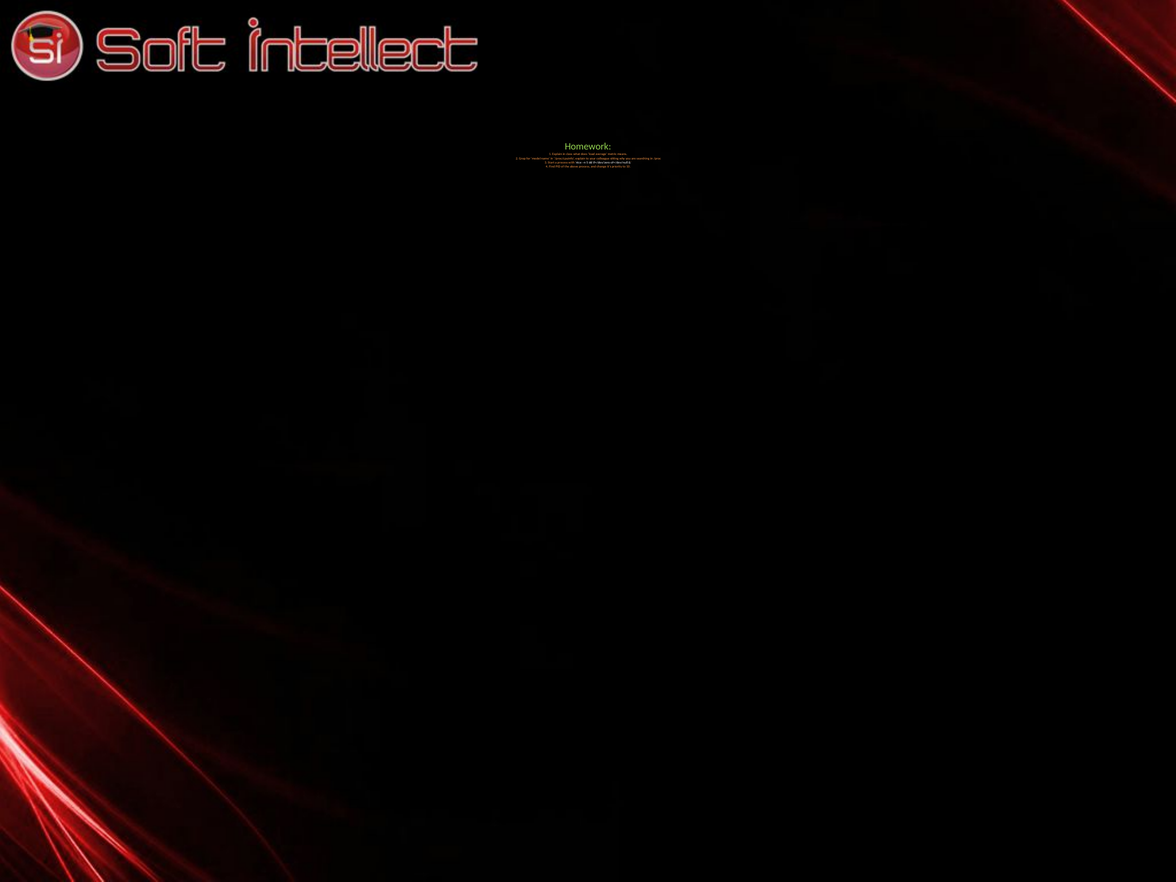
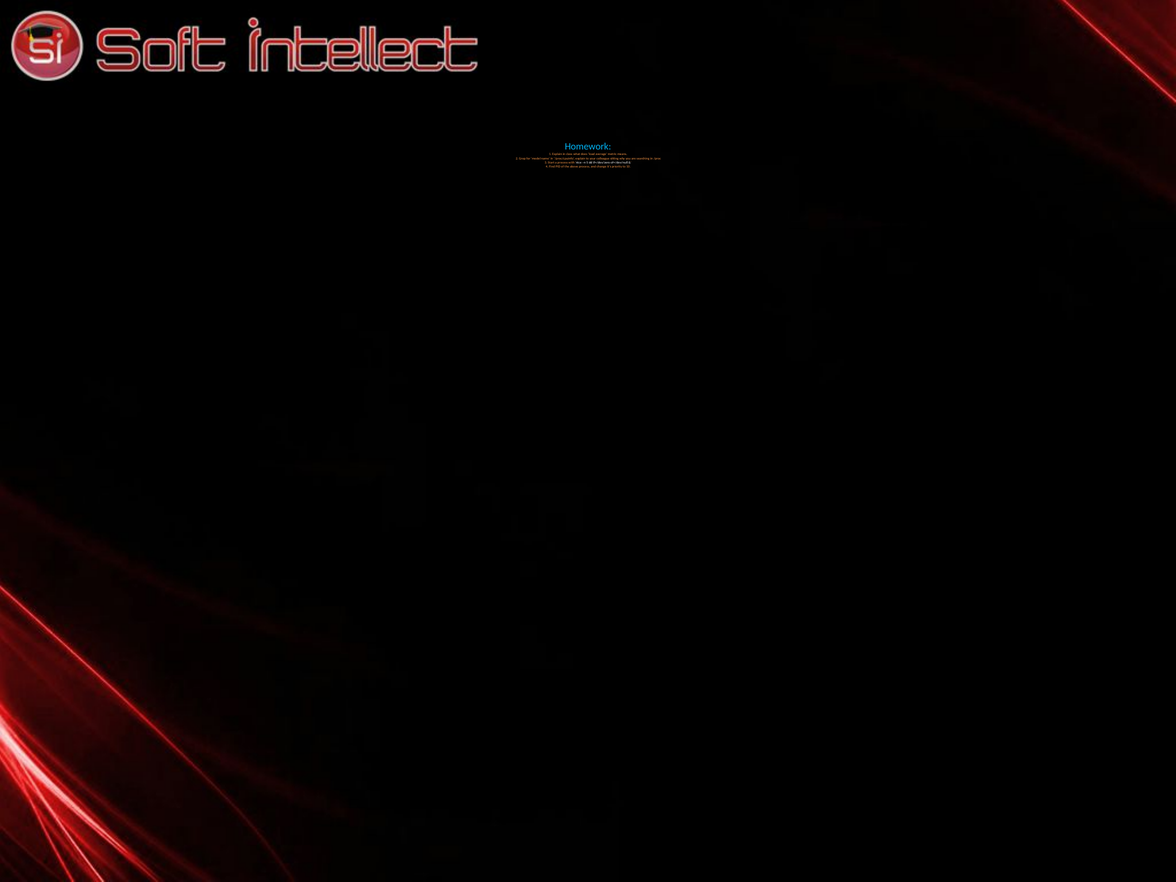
Homework colour: light green -> light blue
